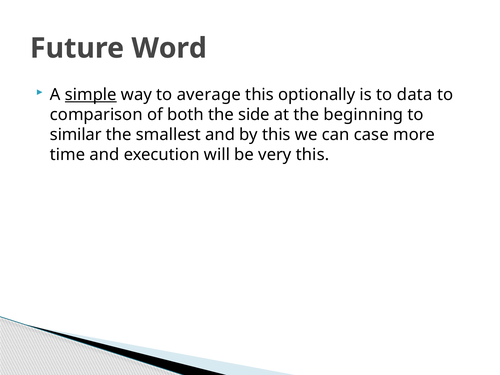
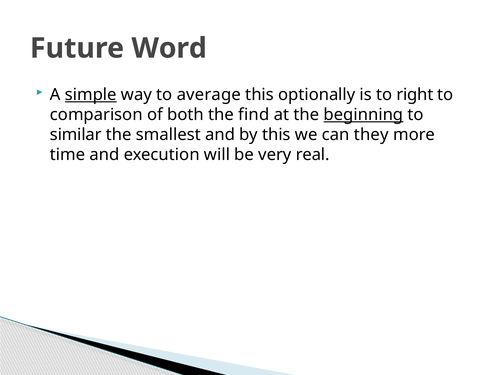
data: data -> right
side: side -> find
beginning underline: none -> present
case: case -> they
very this: this -> real
